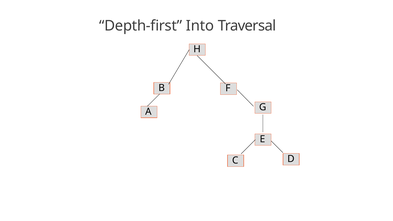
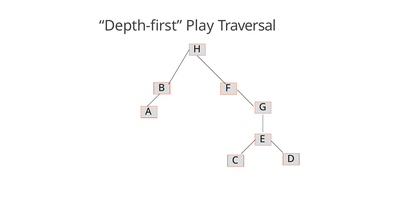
Into: Into -> Play
